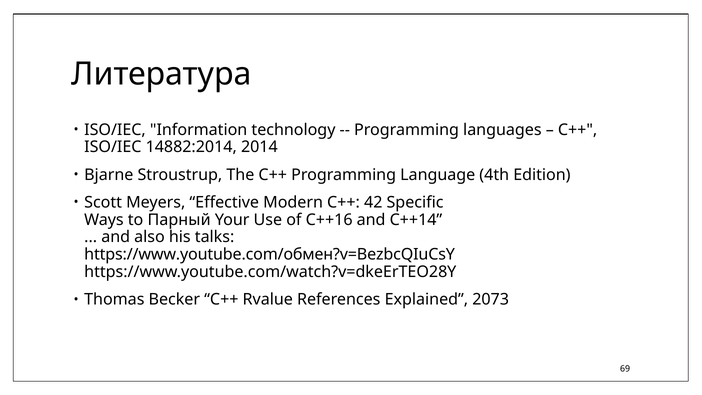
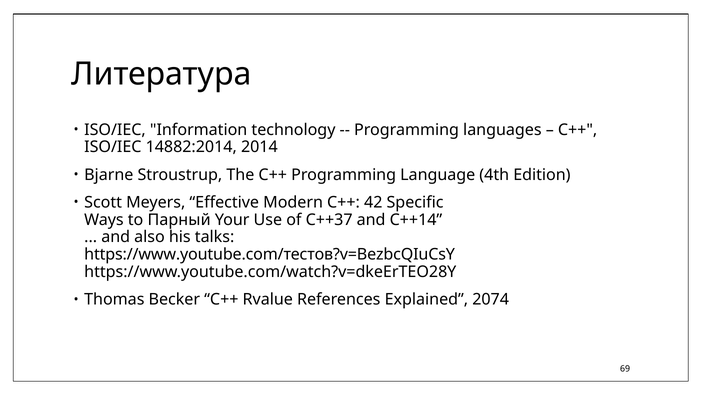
C++16: C++16 -> C++37
https://www.youtube.com/обмен?v=BezbcQIuCsY: https://www.youtube.com/обмен?v=BezbcQIuCsY -> https://www.youtube.com/тестов?v=BezbcQIuCsY
2073: 2073 -> 2074
